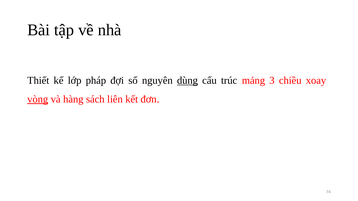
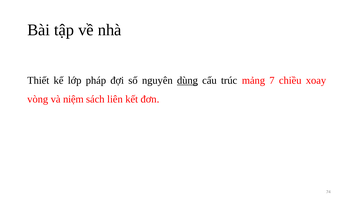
3: 3 -> 7
vòng underline: present -> none
hàng: hàng -> niệm
